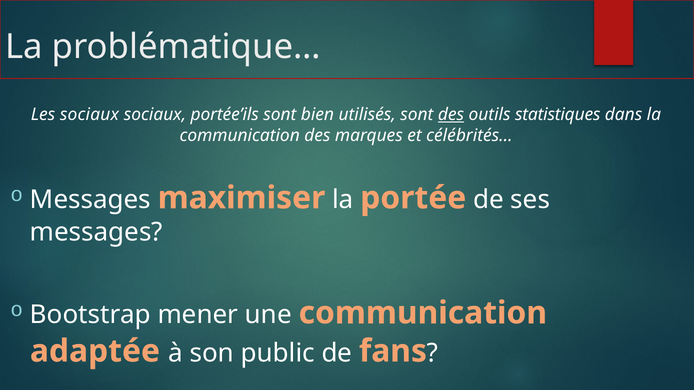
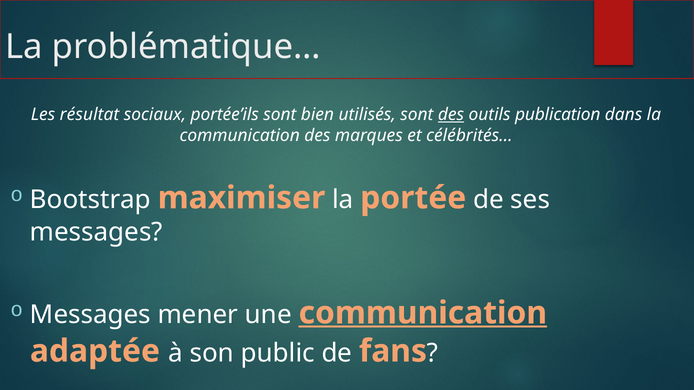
Les sociaux: sociaux -> résultat
statistiques: statistiques -> publication
Messages at (90, 200): Messages -> Bootstrap
Bootstrap at (90, 315): Bootstrap -> Messages
communication at (423, 313) underline: none -> present
